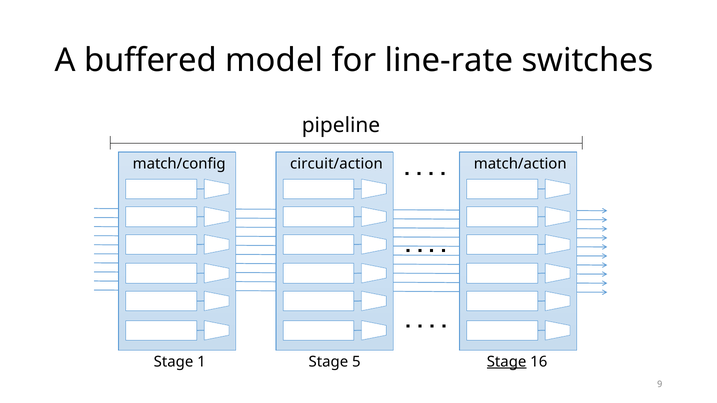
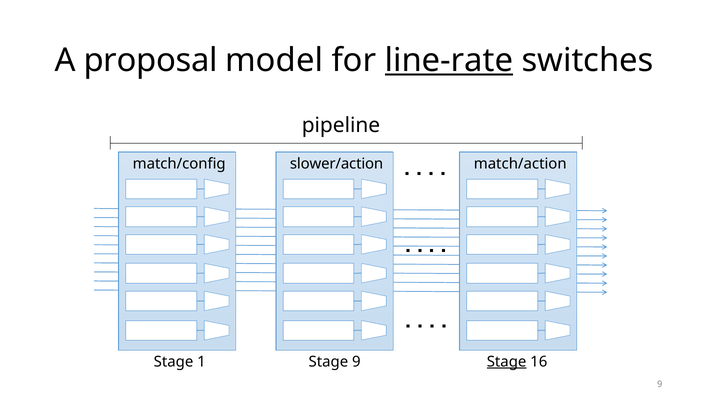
buffered: buffered -> proposal
line-rate underline: none -> present
circuit/action: circuit/action -> slower/action
Stage 5: 5 -> 9
